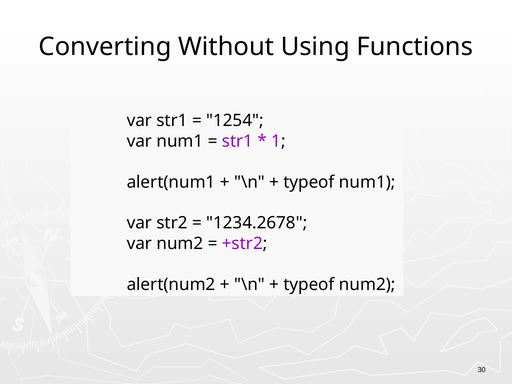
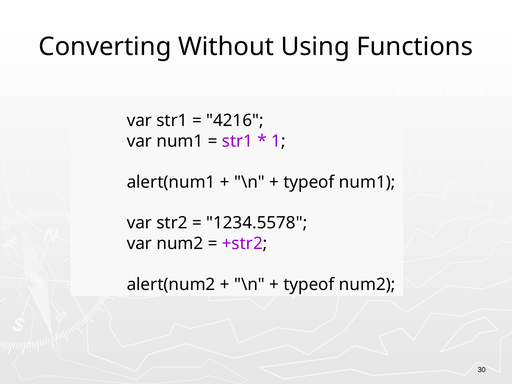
1254: 1254 -> 4216
1234.2678: 1234.2678 -> 1234.5578
